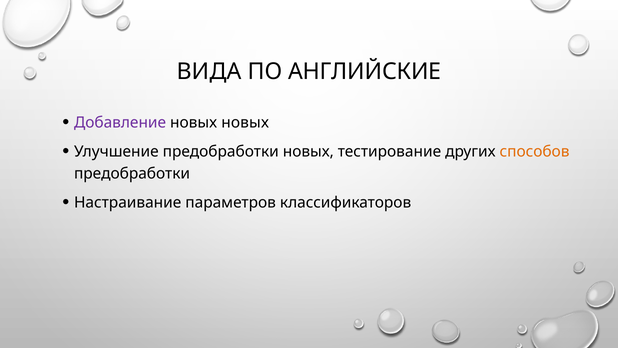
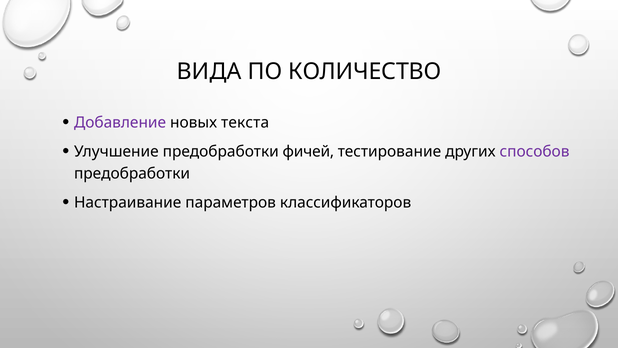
АНГЛИЙСКИЕ: АНГЛИЙСКИЕ -> КОЛИЧЕСТВО
новых новых: новых -> текста
предобработки новых: новых -> фичей
способов colour: orange -> purple
